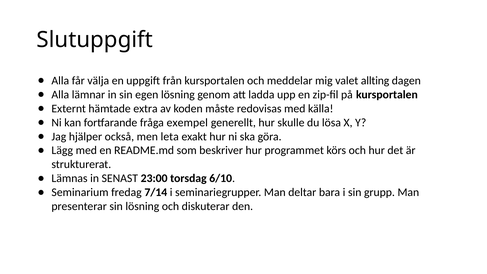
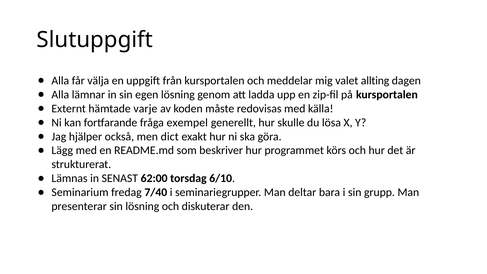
extra: extra -> varje
leta: leta -> dict
23:00: 23:00 -> 62:00
7/14: 7/14 -> 7/40
